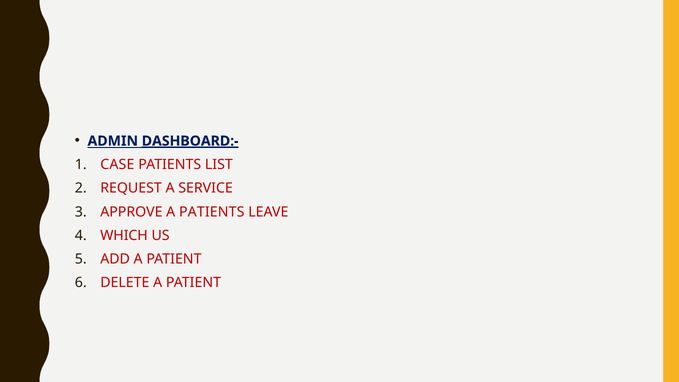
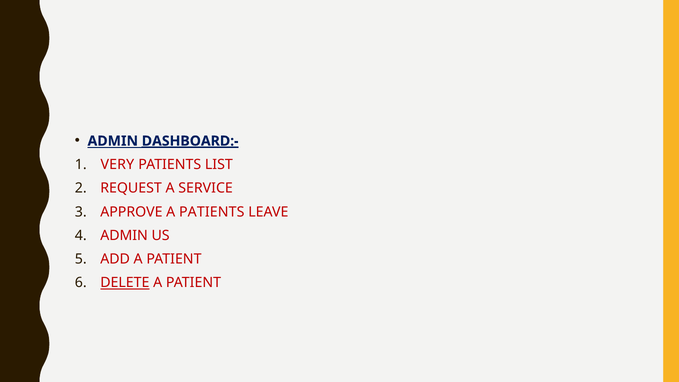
CASE: CASE -> VERY
WHICH at (124, 235): WHICH -> ADMIN
DELETE underline: none -> present
